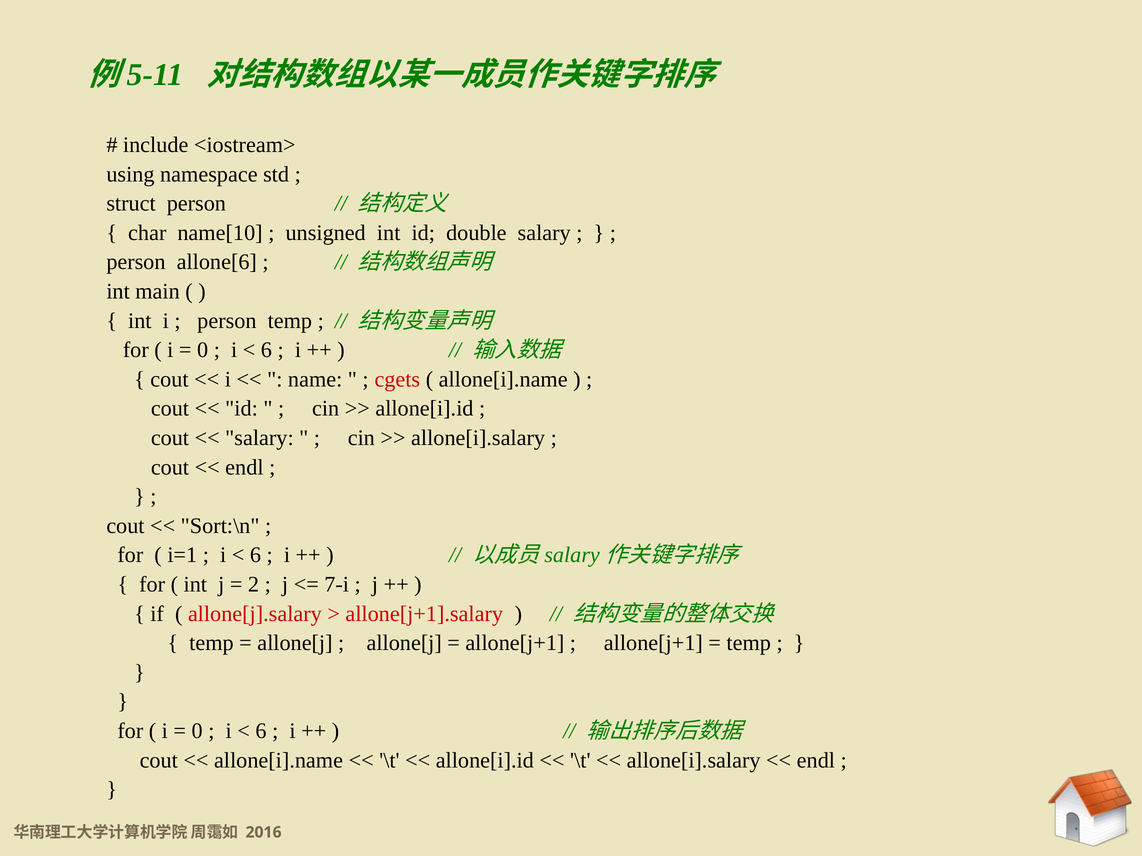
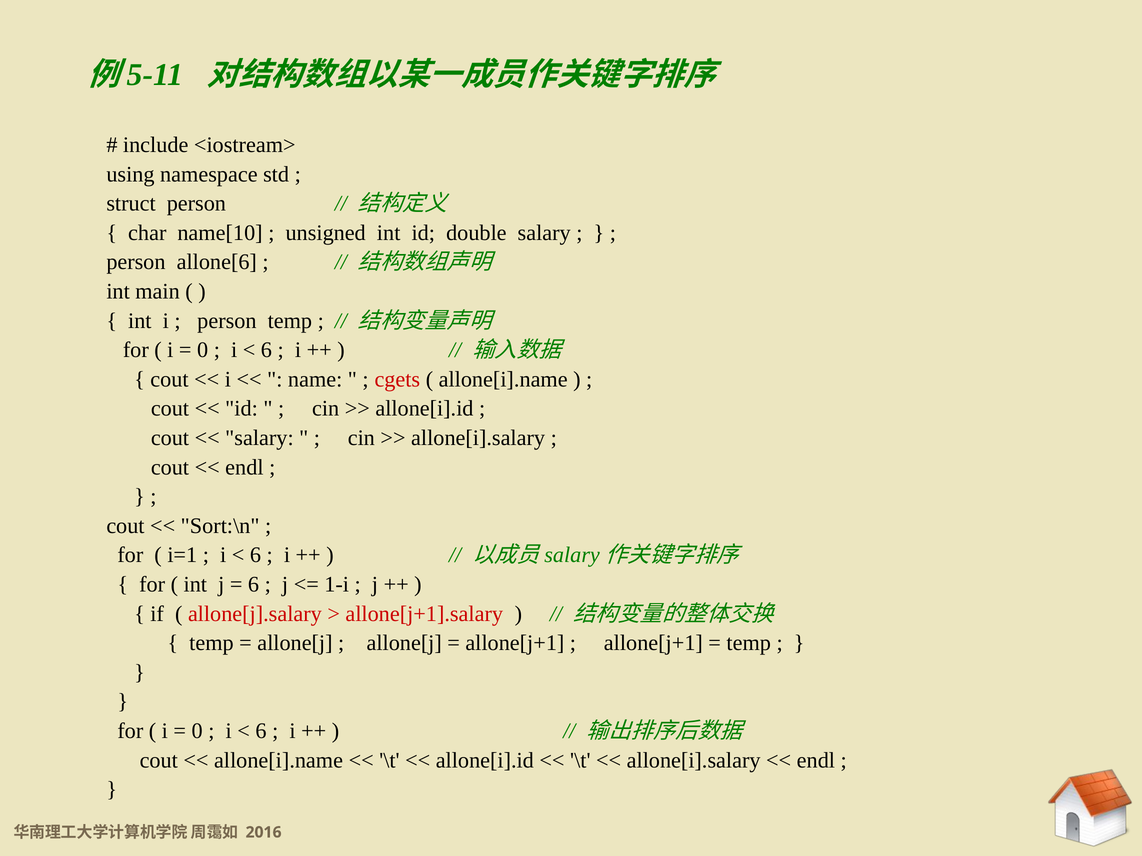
2 at (254, 585): 2 -> 6
7-i: 7-i -> 1-i
